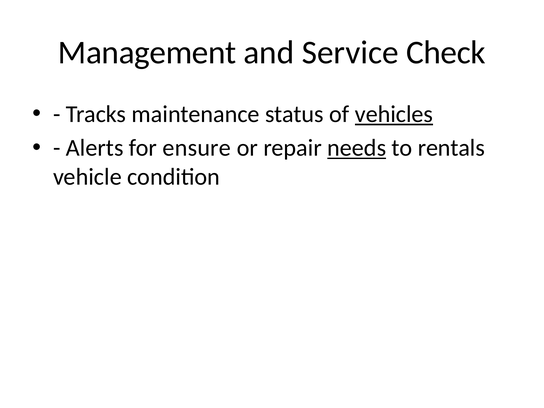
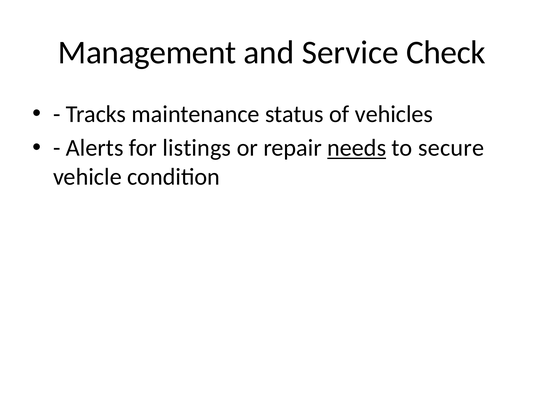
vehicles underline: present -> none
ensure: ensure -> listings
rentals: rentals -> secure
